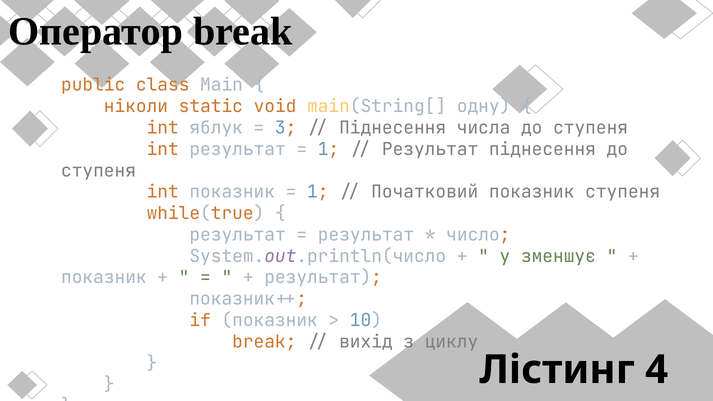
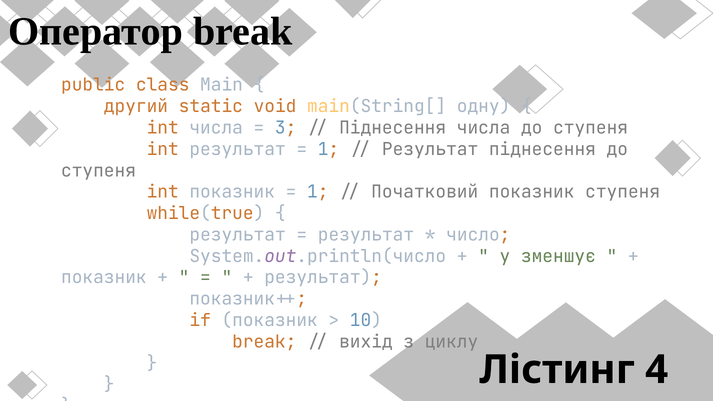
ніколи: ніколи -> другий
int яблук: яблук -> числа
